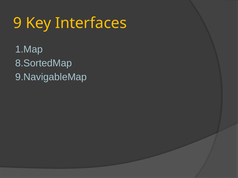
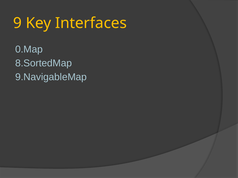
1.Map: 1.Map -> 0.Map
